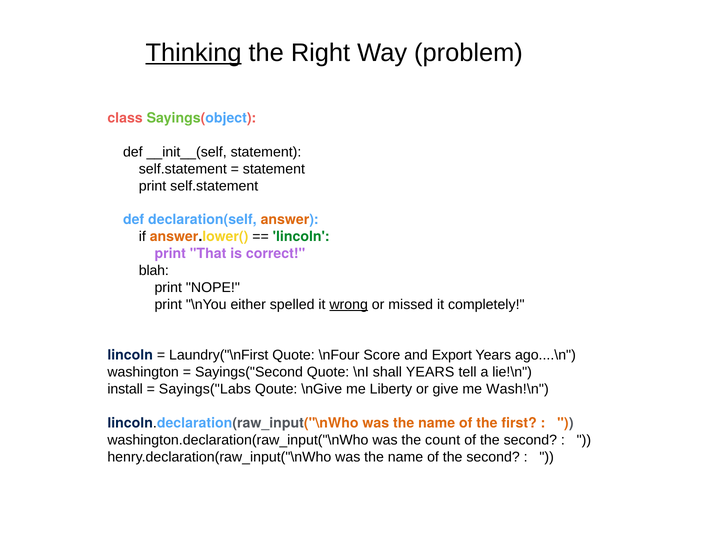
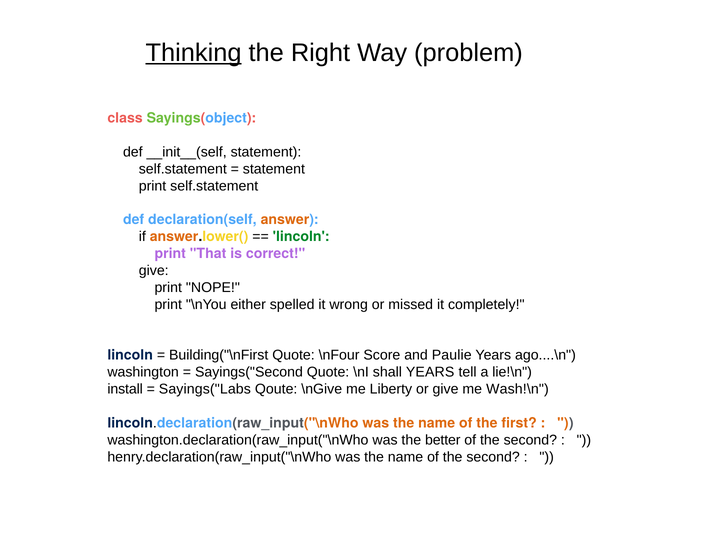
blah at (154, 271): blah -> give
wrong underline: present -> none
Laundry("\nFirst: Laundry("\nFirst -> Building("\nFirst
Export: Export -> Paulie
count: count -> better
